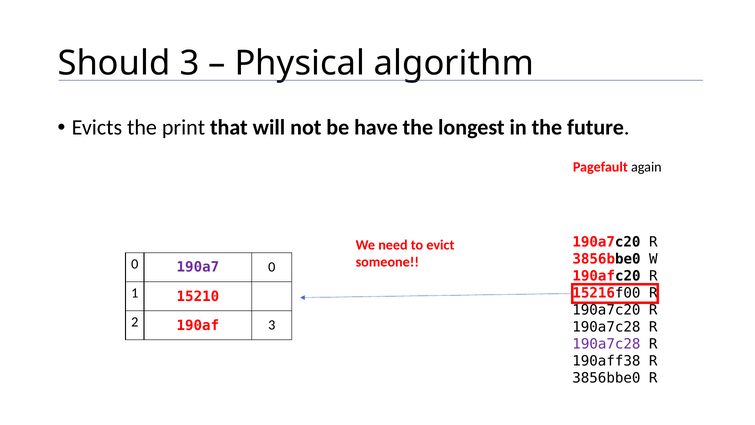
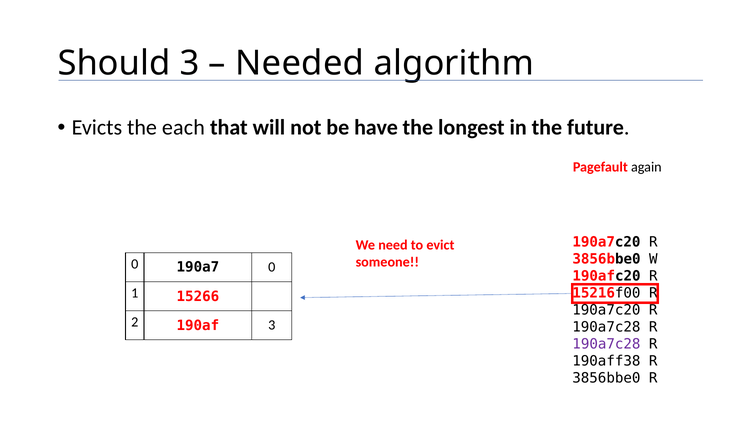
Physical: Physical -> Needed
print: print -> each
190a7 colour: purple -> black
15210: 15210 -> 15266
